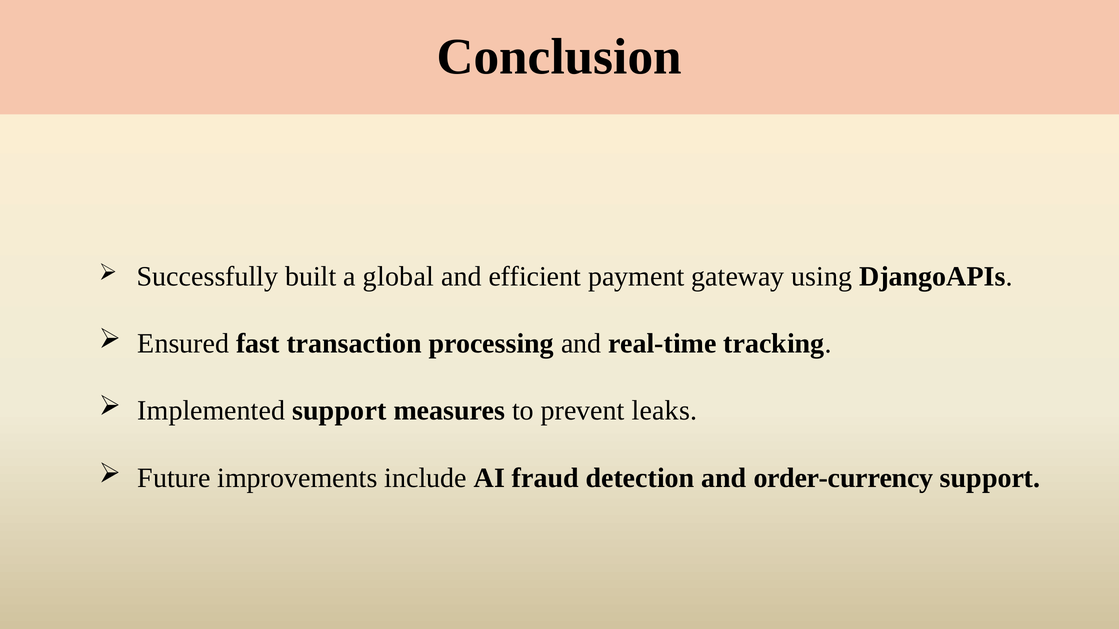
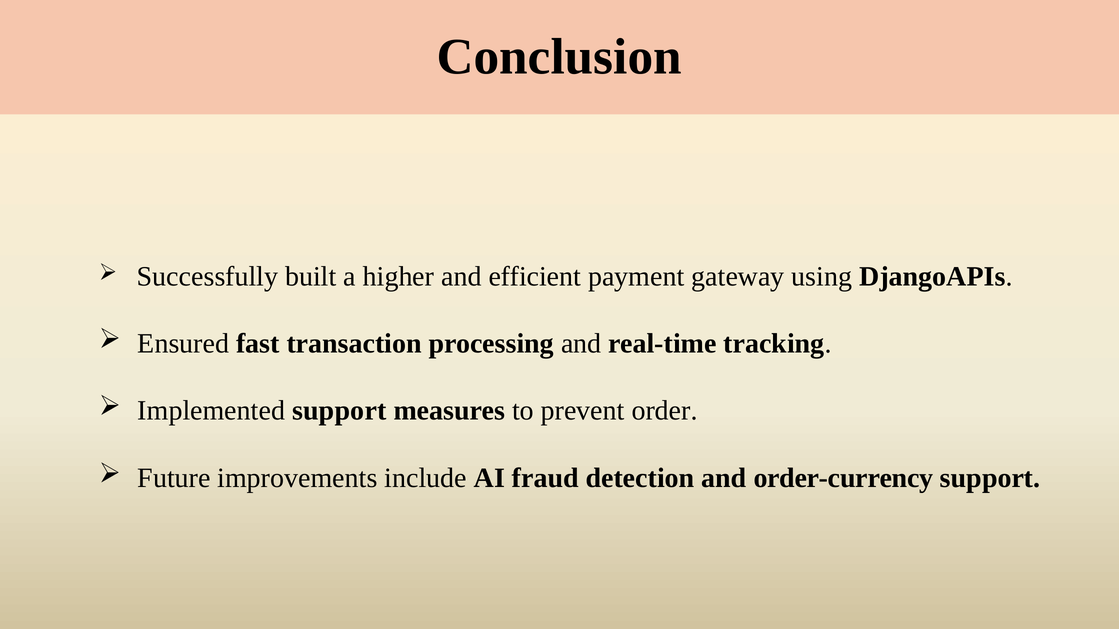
global: global -> higher
leaks: leaks -> order
